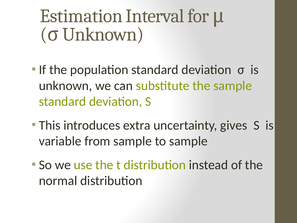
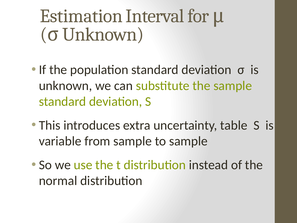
gives: gives -> table
